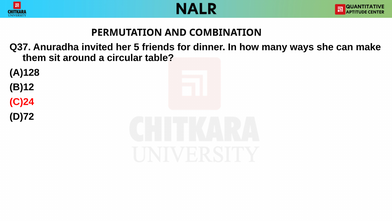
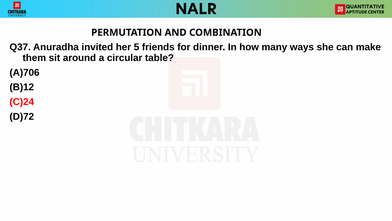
A)128: A)128 -> A)706
